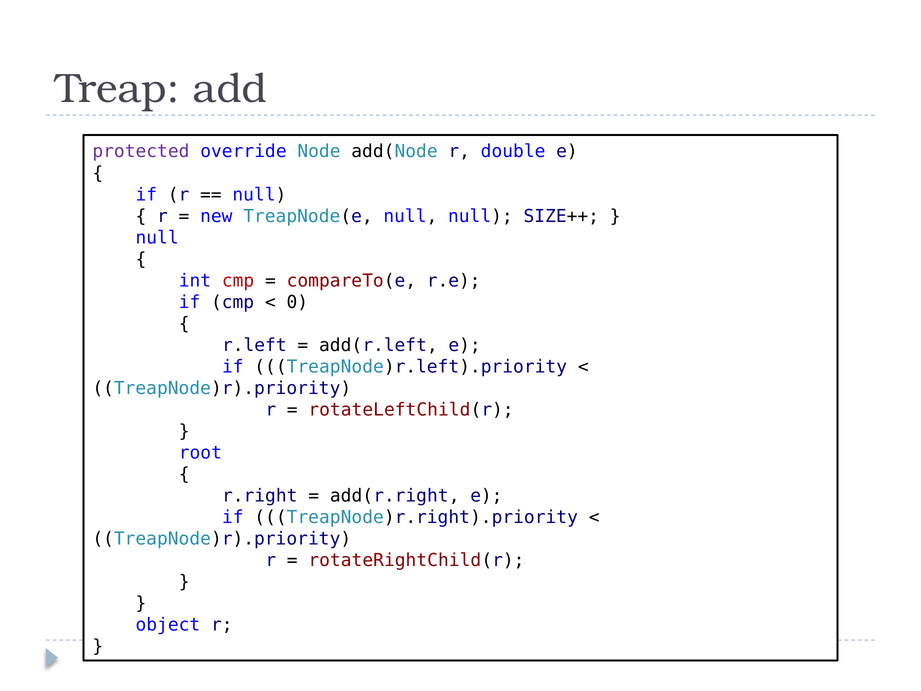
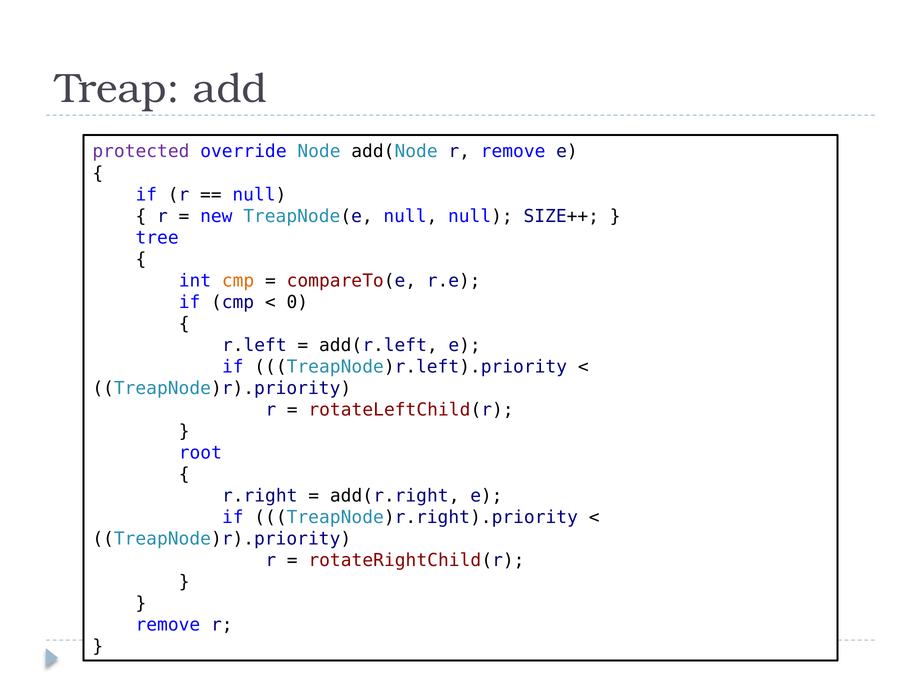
r double: double -> remove
null at (157, 238): null -> tree
cmp at (238, 281) colour: red -> orange
object at (168, 625): object -> remove
